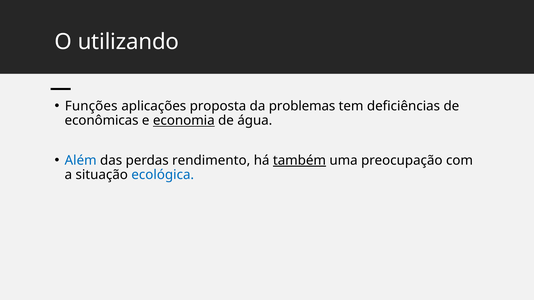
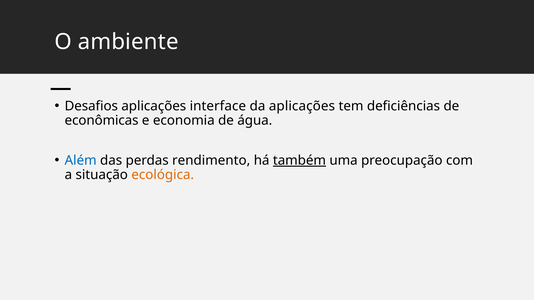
utilizando: utilizando -> ambiente
Funções: Funções -> Desafios
proposta: proposta -> interface
da problemas: problemas -> aplicações
economia underline: present -> none
ecológica colour: blue -> orange
